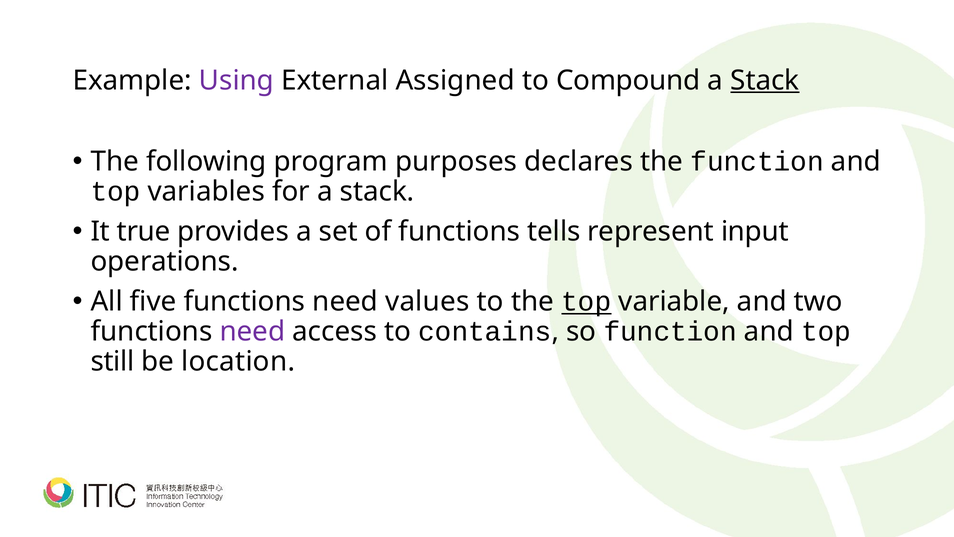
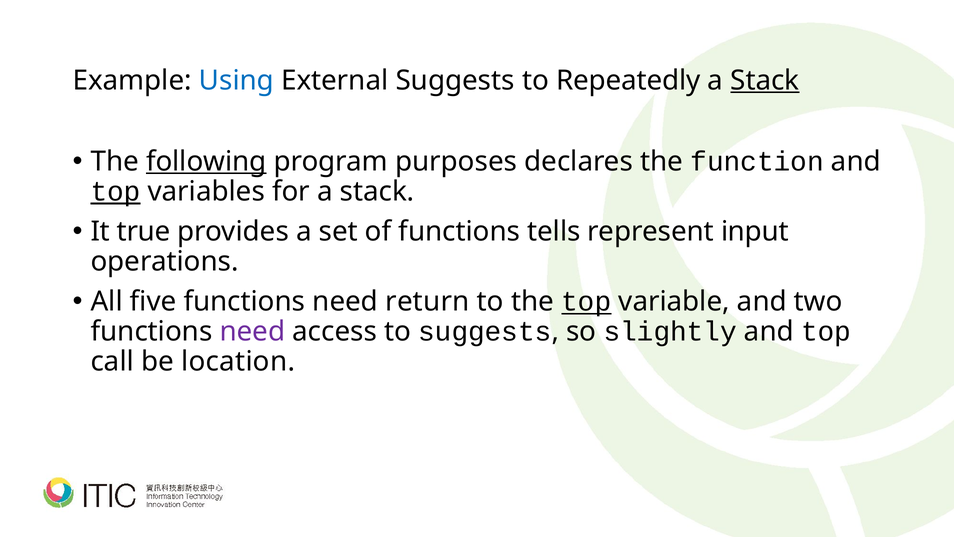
Using colour: purple -> blue
External Assigned: Assigned -> Suggests
Compound: Compound -> Repeatedly
following underline: none -> present
top at (116, 191) underline: none -> present
values: values -> return
to contains: contains -> suggests
so function: function -> slightly
still: still -> call
